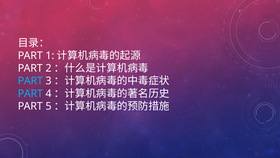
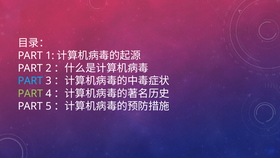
PART at (30, 93) colour: light blue -> light green
